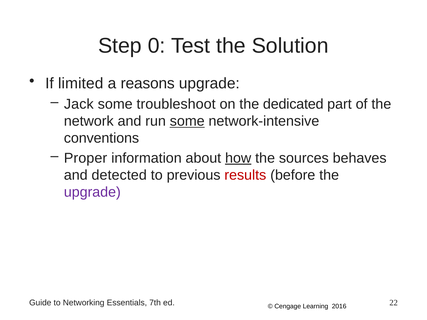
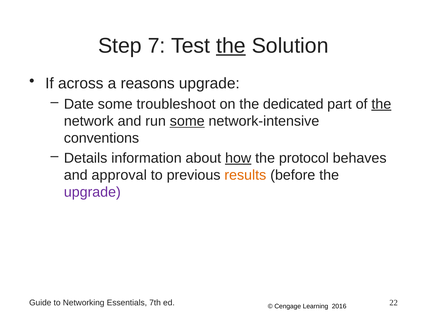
0: 0 -> 7
the at (231, 46) underline: none -> present
limited: limited -> across
Jack: Jack -> Date
the at (381, 104) underline: none -> present
Proper: Proper -> Details
sources: sources -> protocol
detected: detected -> approval
results colour: red -> orange
